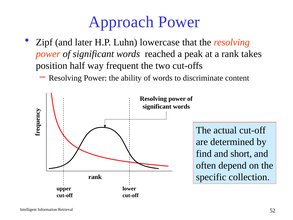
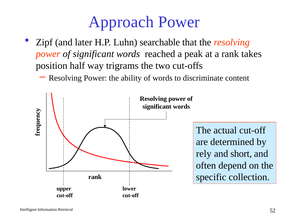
lowercase: lowercase -> searchable
frequent: frequent -> trigrams
find: find -> rely
